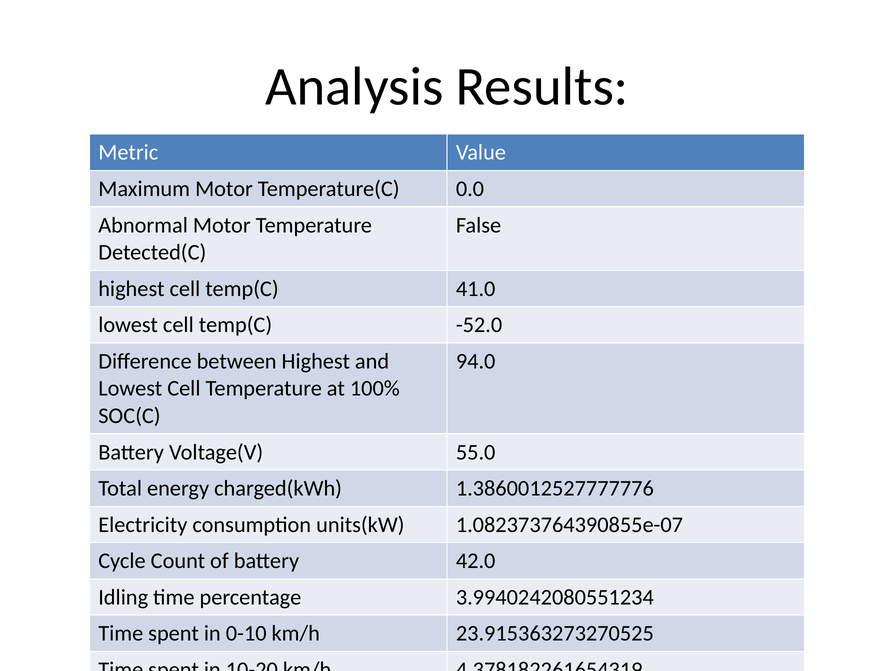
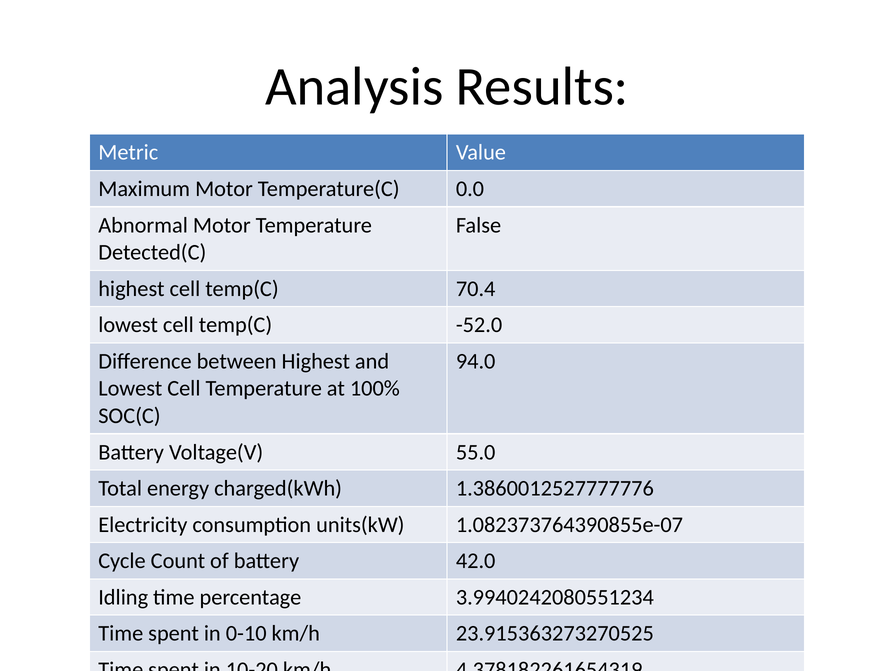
41.0: 41.0 -> 70.4
